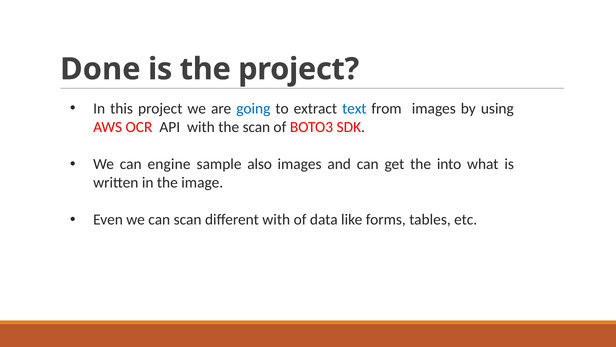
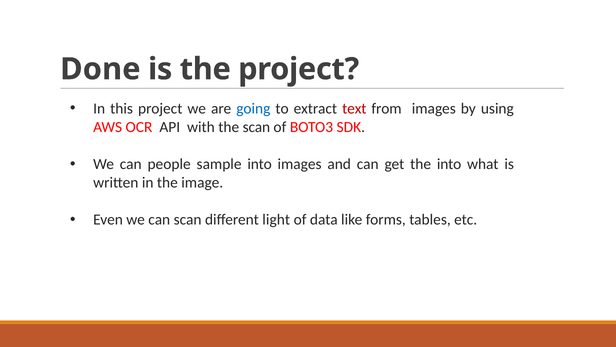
text colour: blue -> red
engine: engine -> people
sample also: also -> into
different with: with -> light
